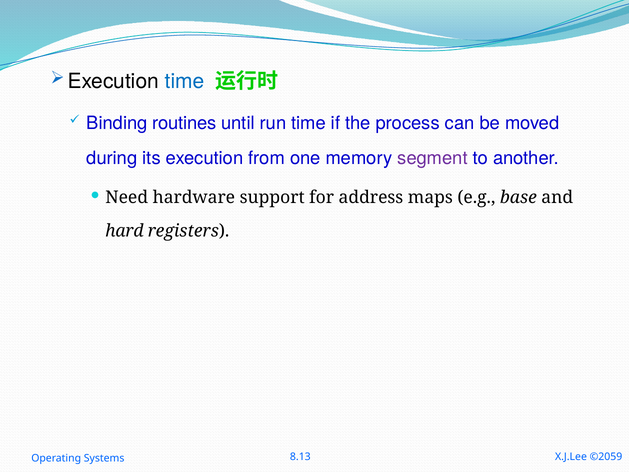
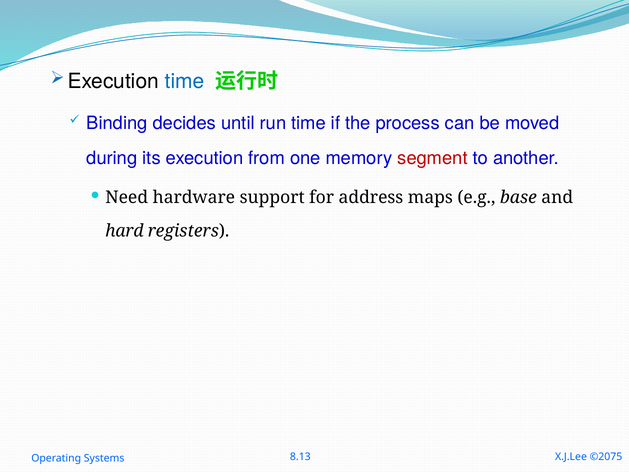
routines: routines -> decides
segment colour: purple -> red
©2059: ©2059 -> ©2075
